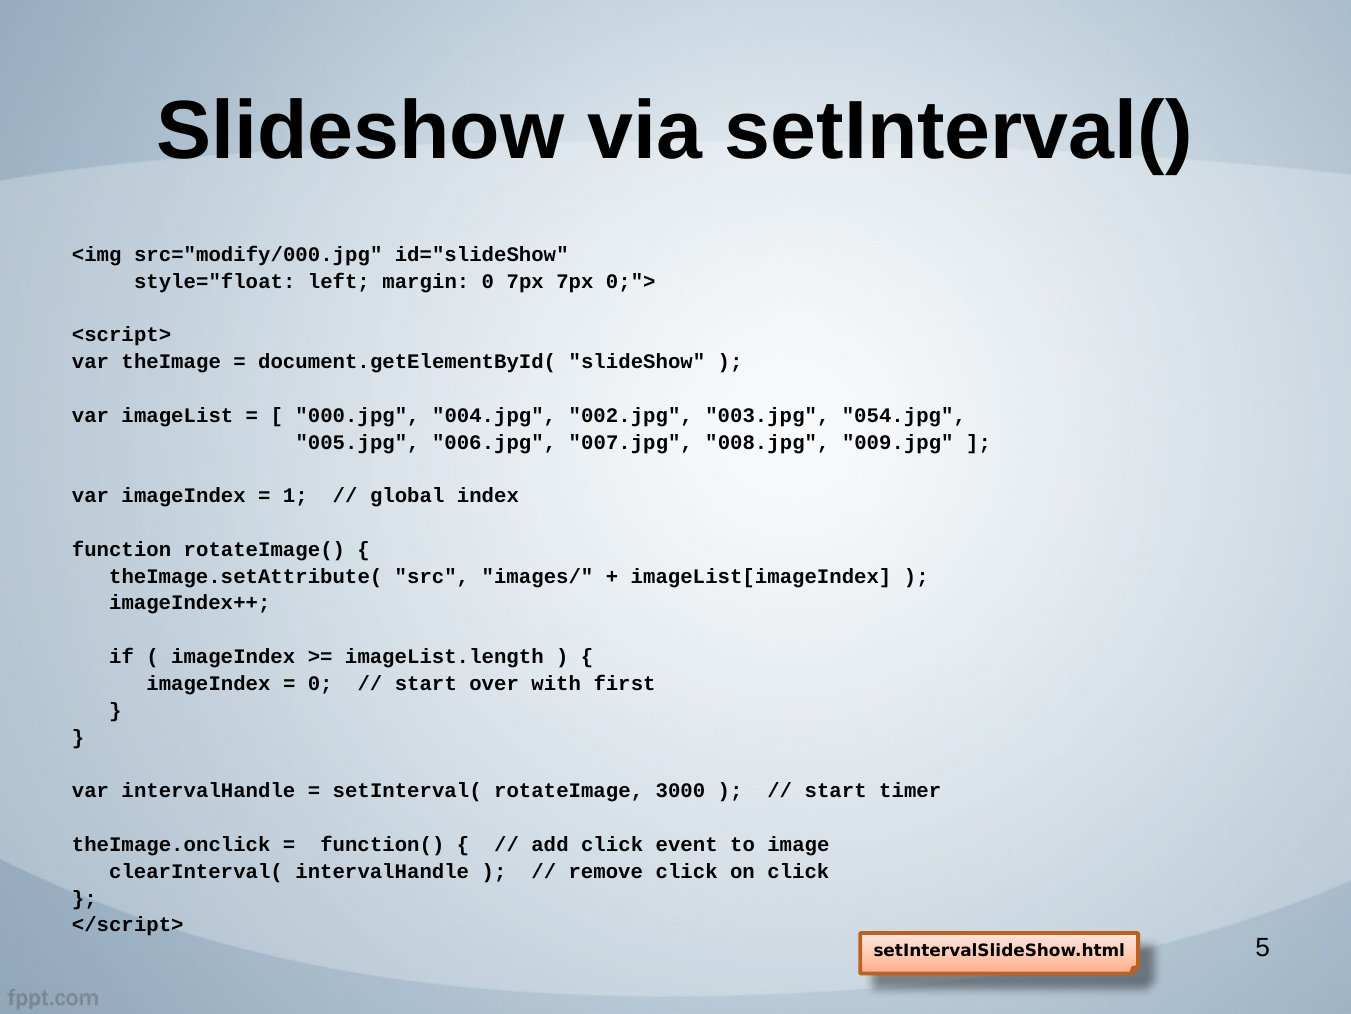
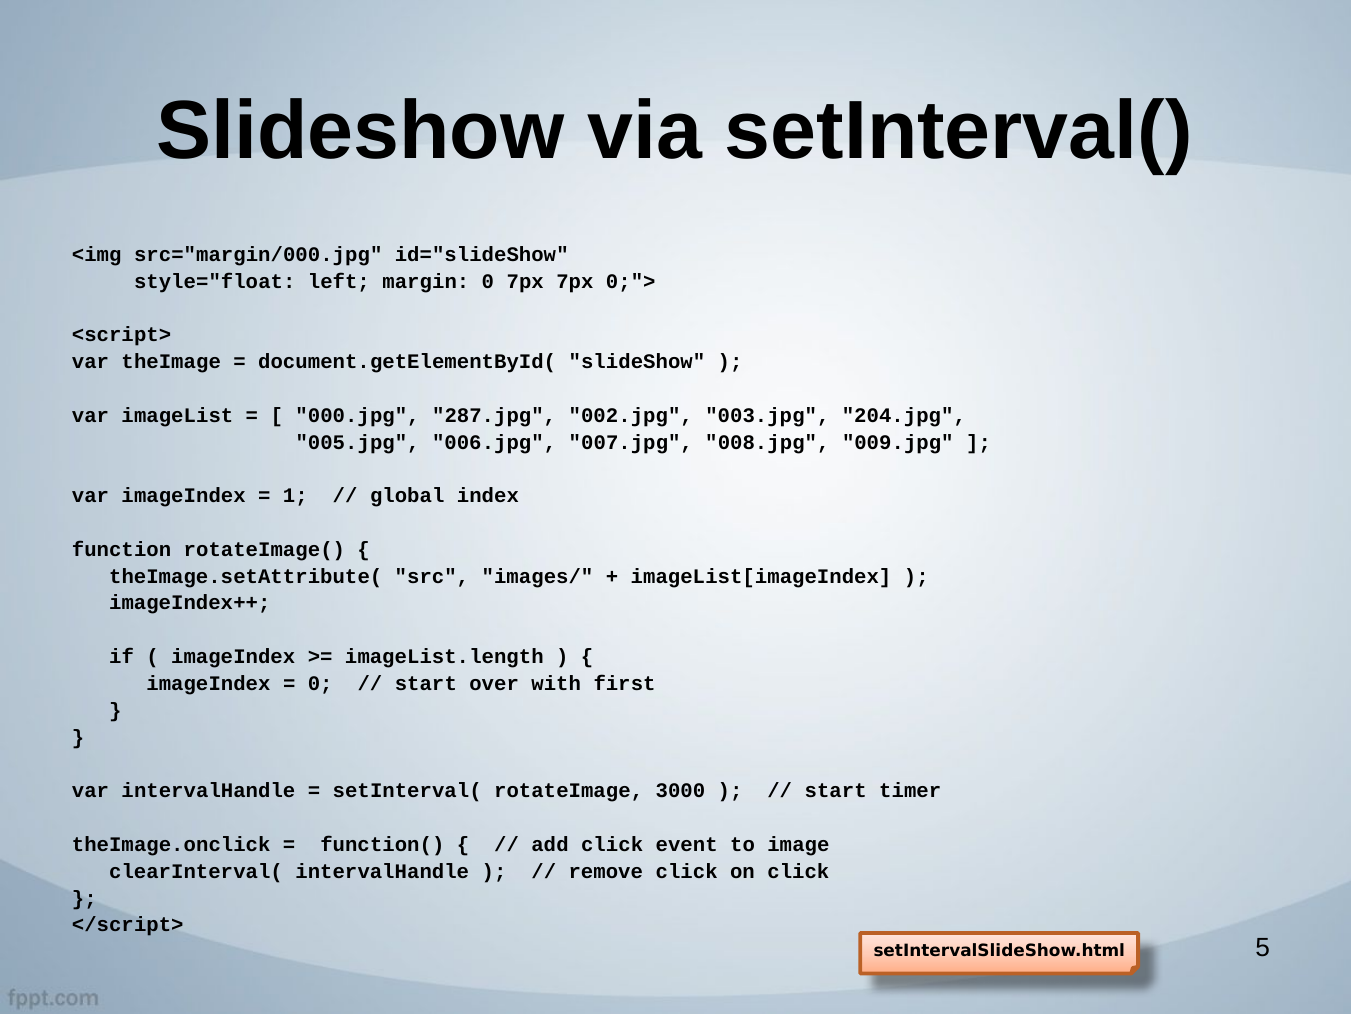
src="modify/000.jpg: src="modify/000.jpg -> src="margin/000.jpg
004.jpg: 004.jpg -> 287.jpg
054.jpg: 054.jpg -> 204.jpg
